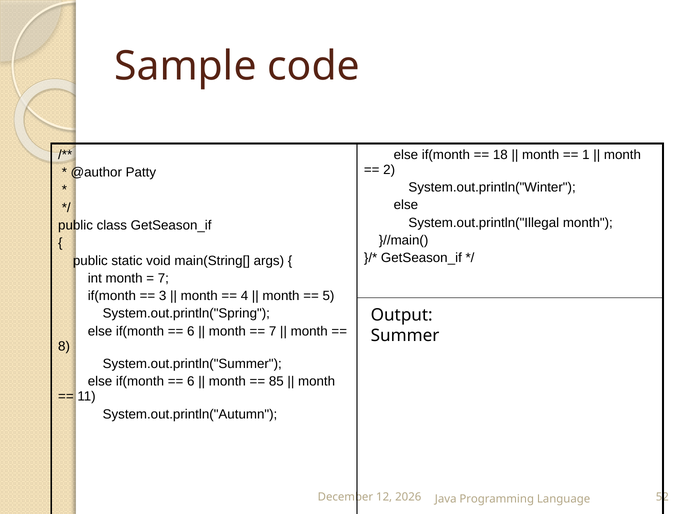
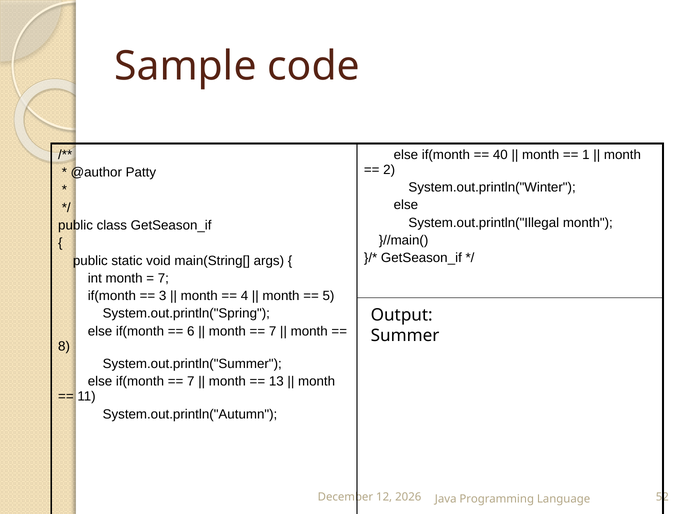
18: 18 -> 40
6 at (191, 381): 6 -> 7
85: 85 -> 13
